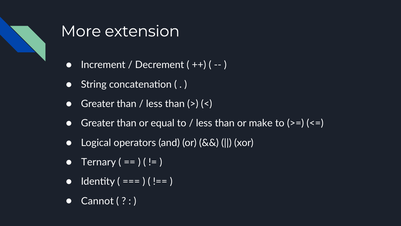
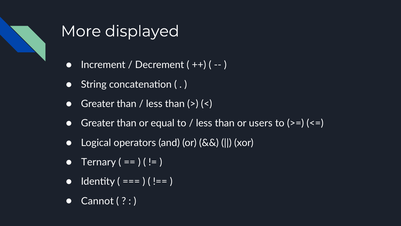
extension: extension -> displayed
make: make -> users
